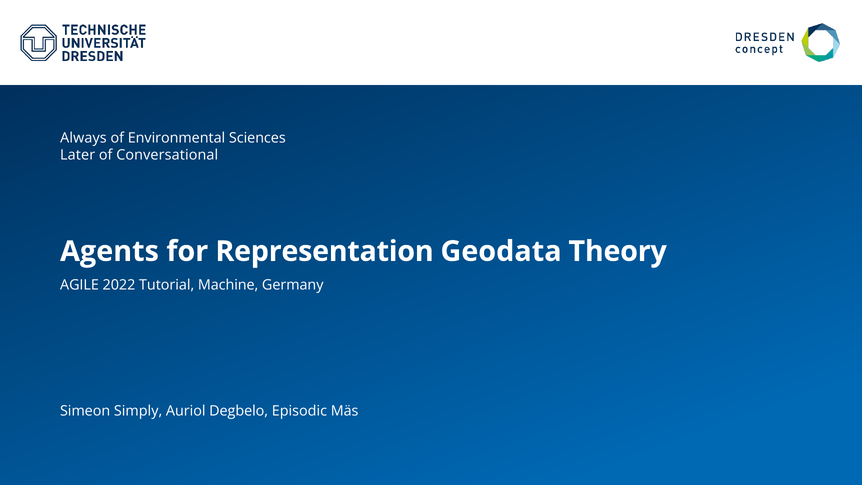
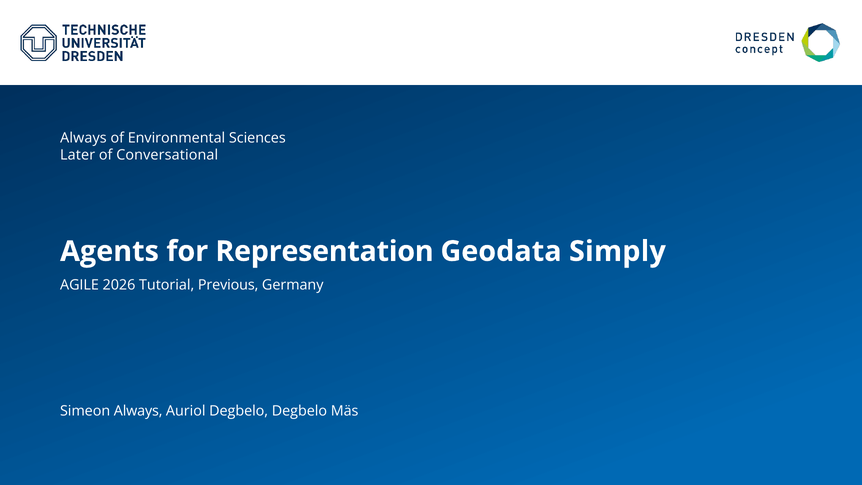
Theory: Theory -> Simply
2022: 2022 -> 2026
Machine: Machine -> Previous
Simeon Simply: Simply -> Always
Degbelo Episodic: Episodic -> Degbelo
